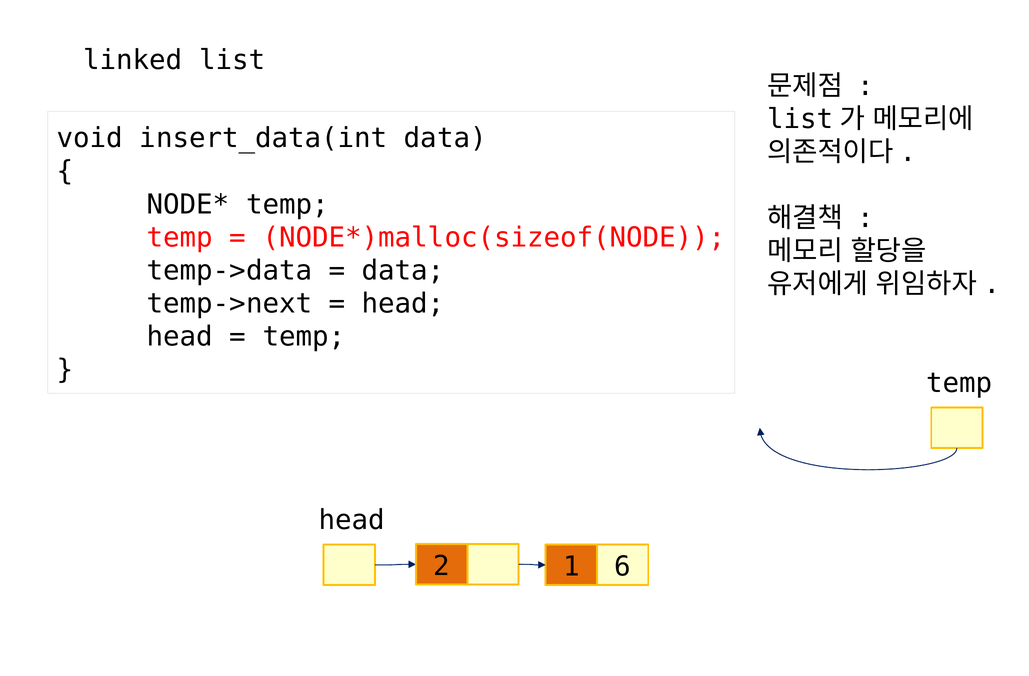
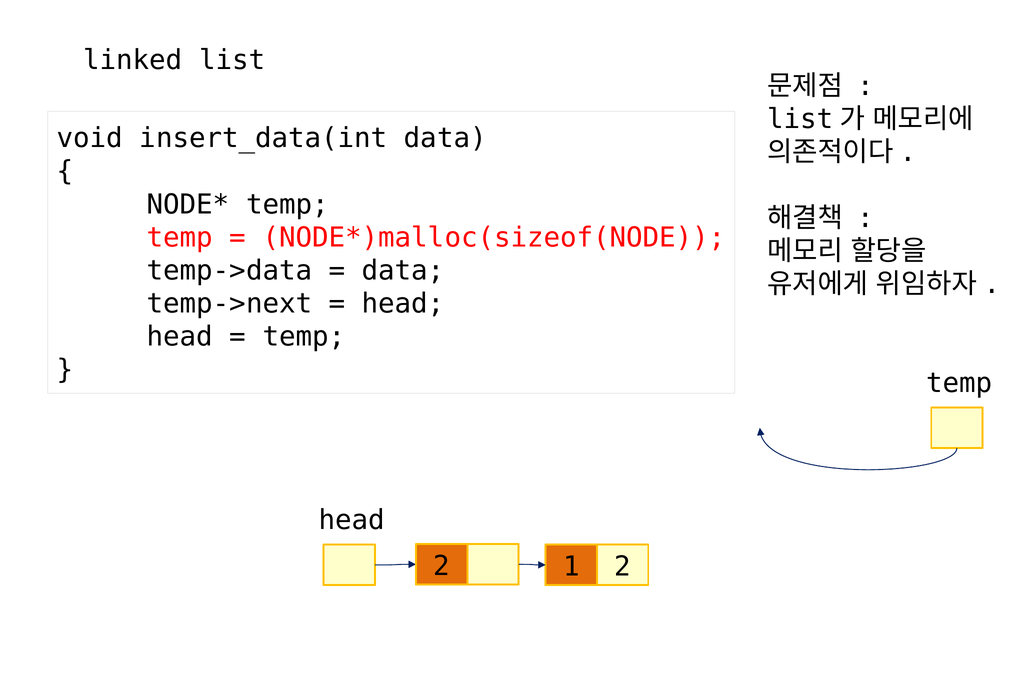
1 6: 6 -> 2
